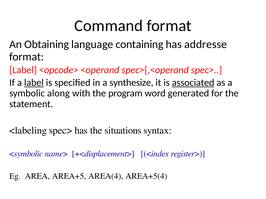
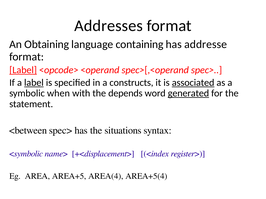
Command: Command -> Addresses
Label at (23, 70) underline: none -> present
synthesize: synthesize -> constructs
along: along -> when
program: program -> depends
generated underline: none -> present
<labeling: <labeling -> <between
